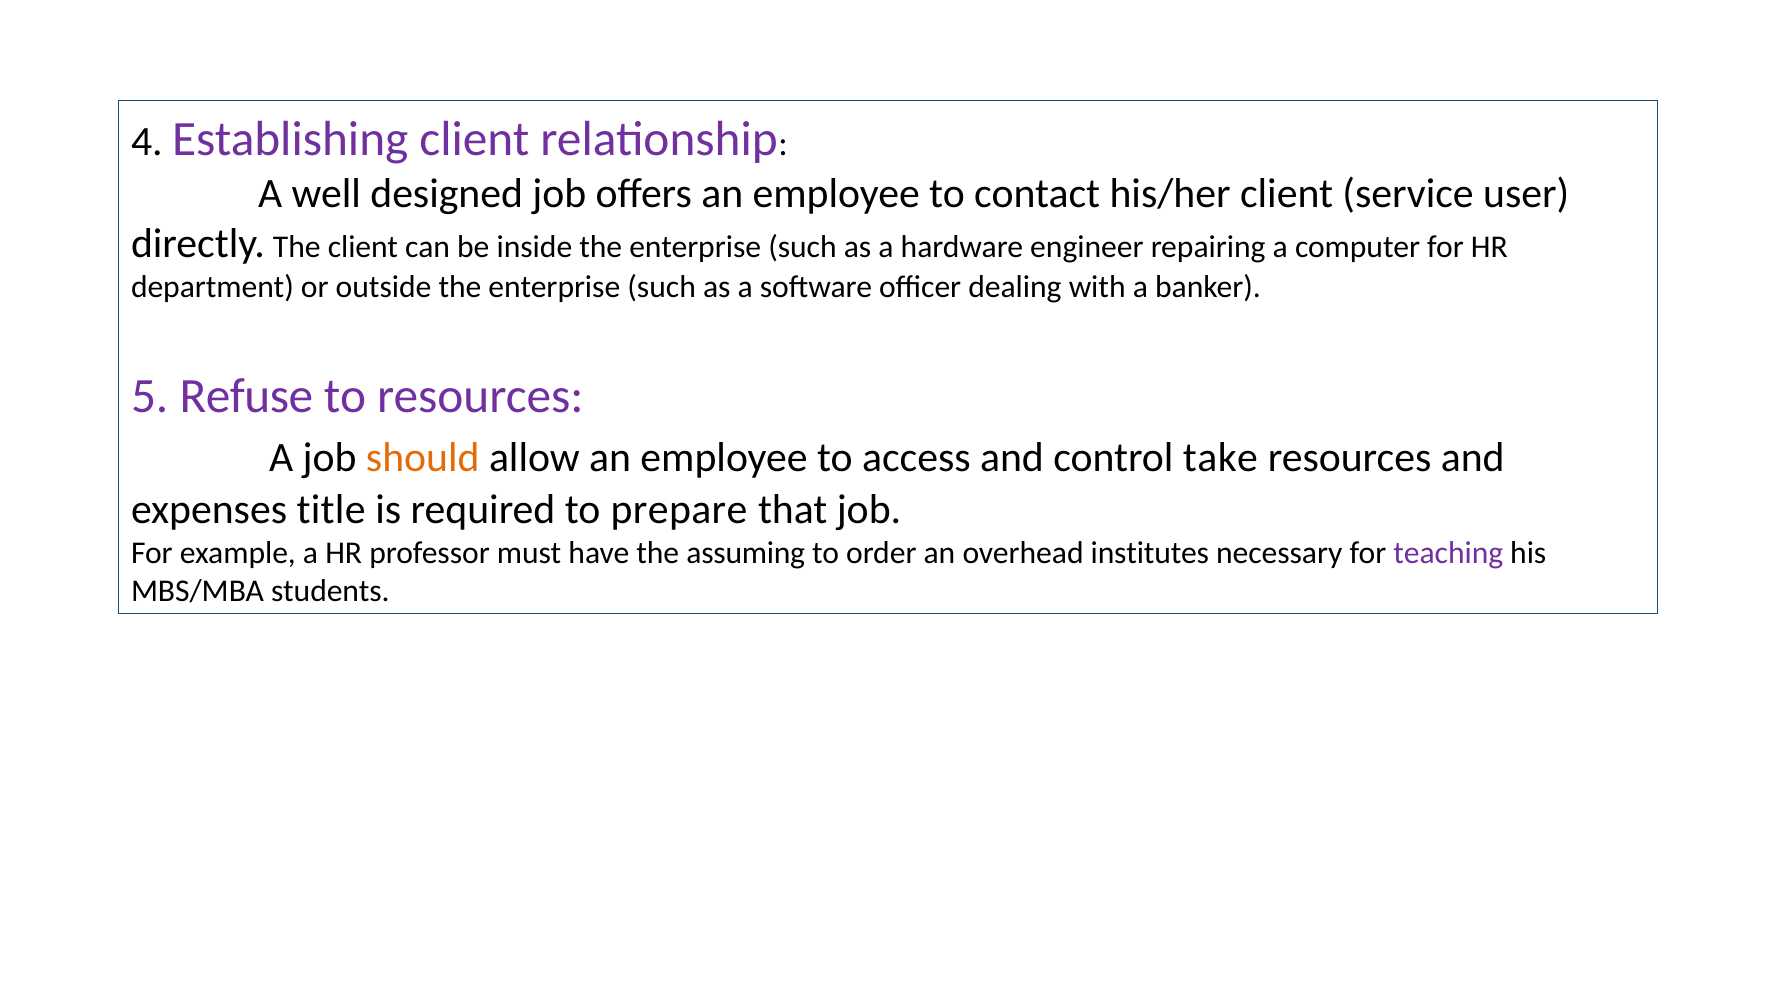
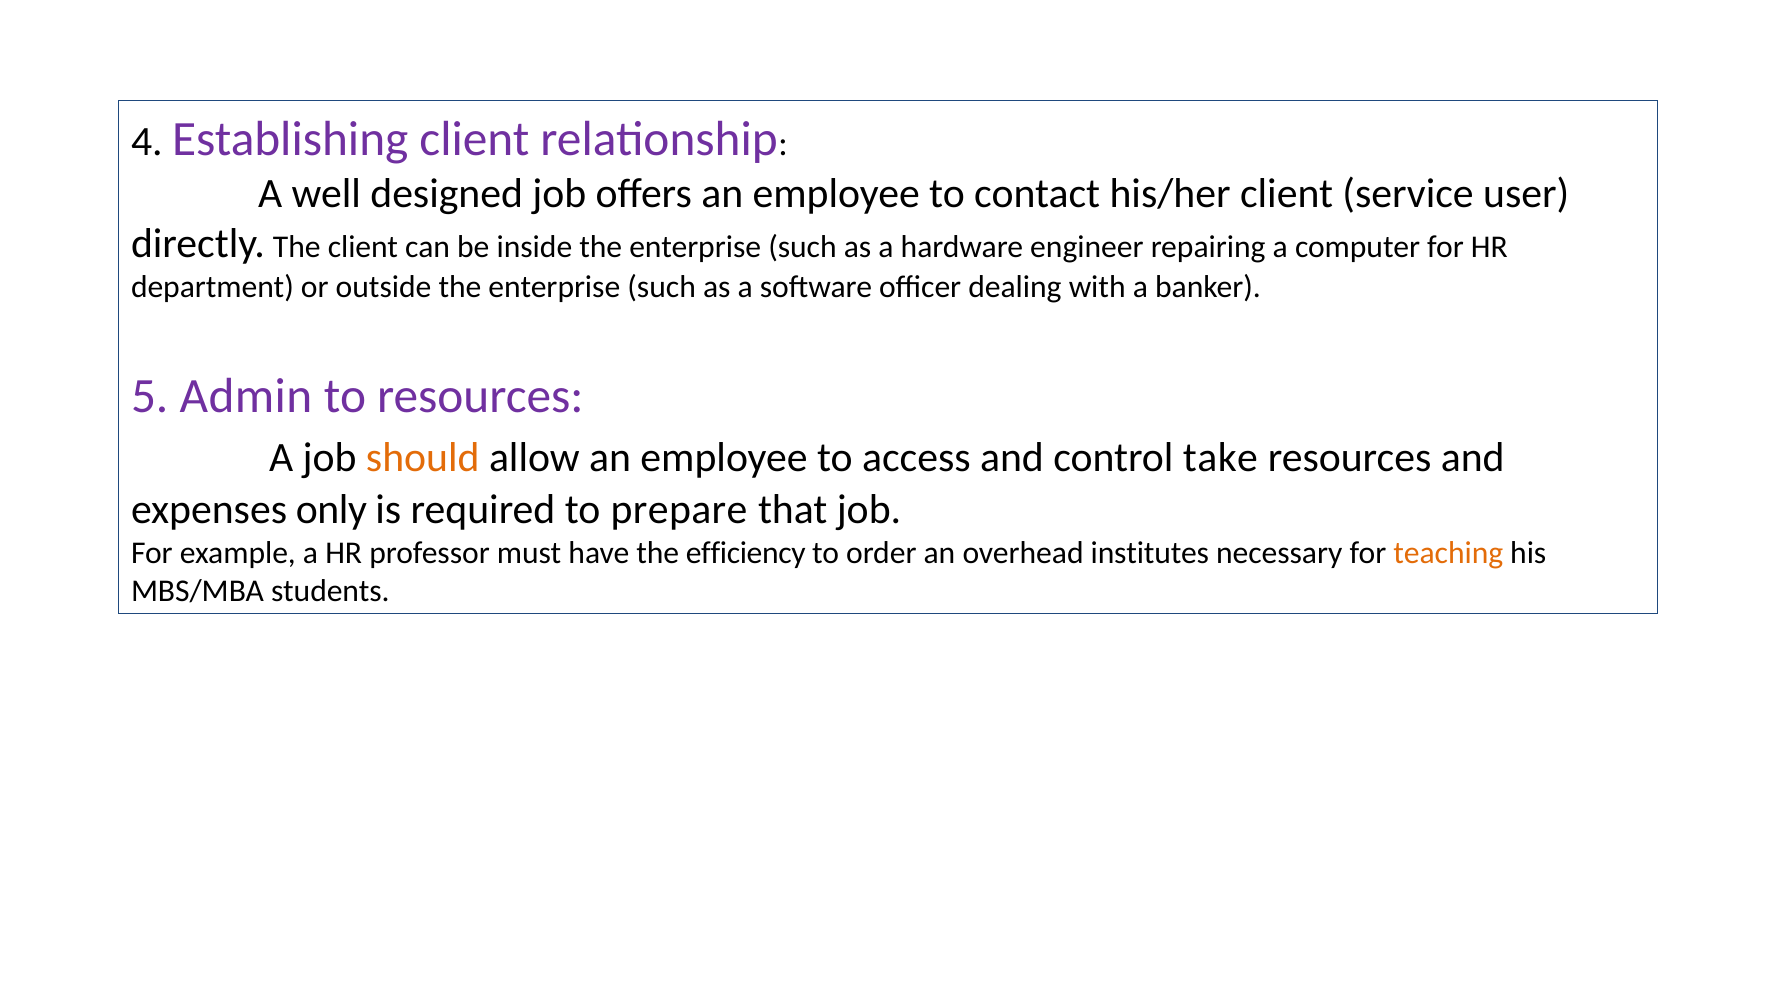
Refuse: Refuse -> Admin
title: title -> only
assuming: assuming -> efficiency
teaching colour: purple -> orange
